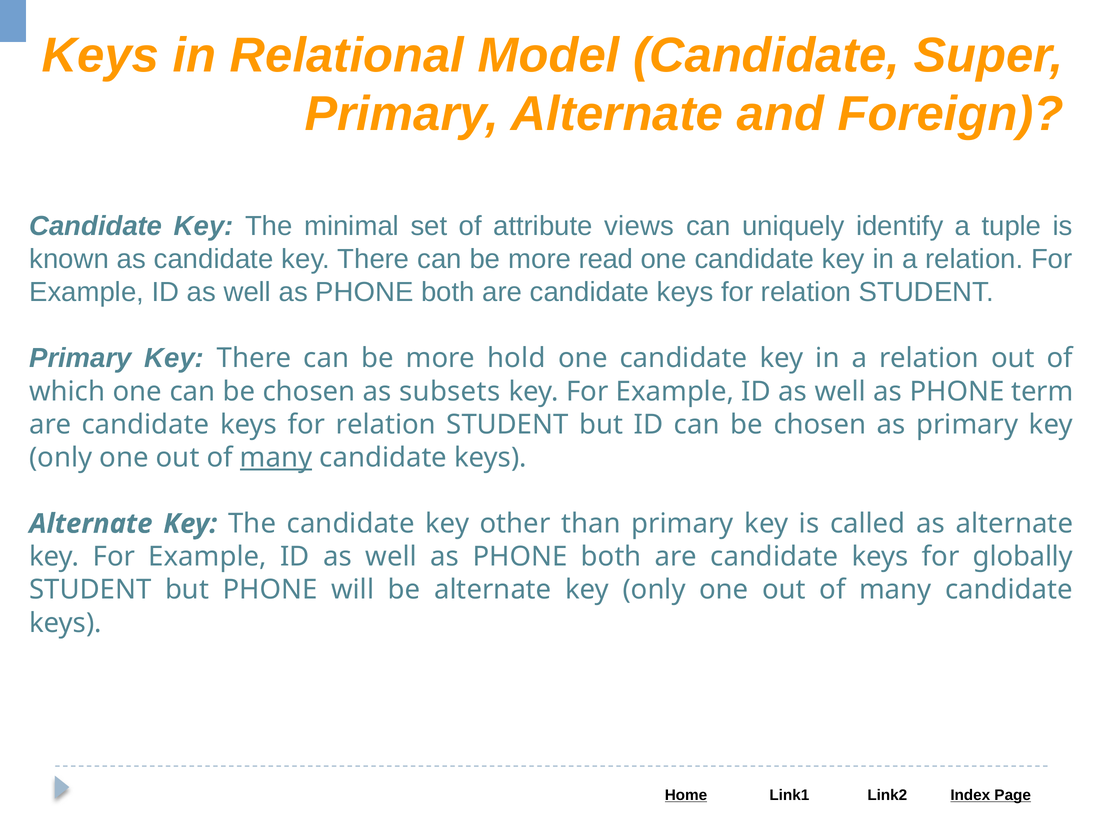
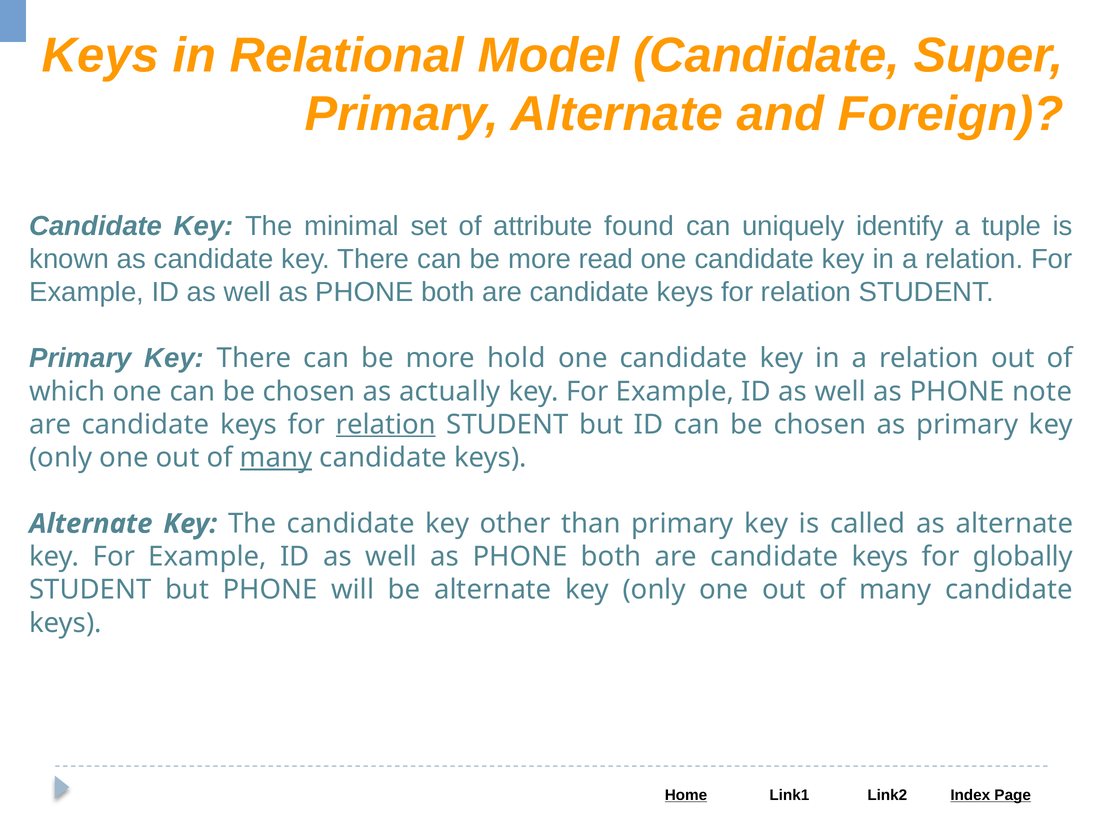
views: views -> found
subsets: subsets -> actually
term: term -> note
relation at (386, 425) underline: none -> present
